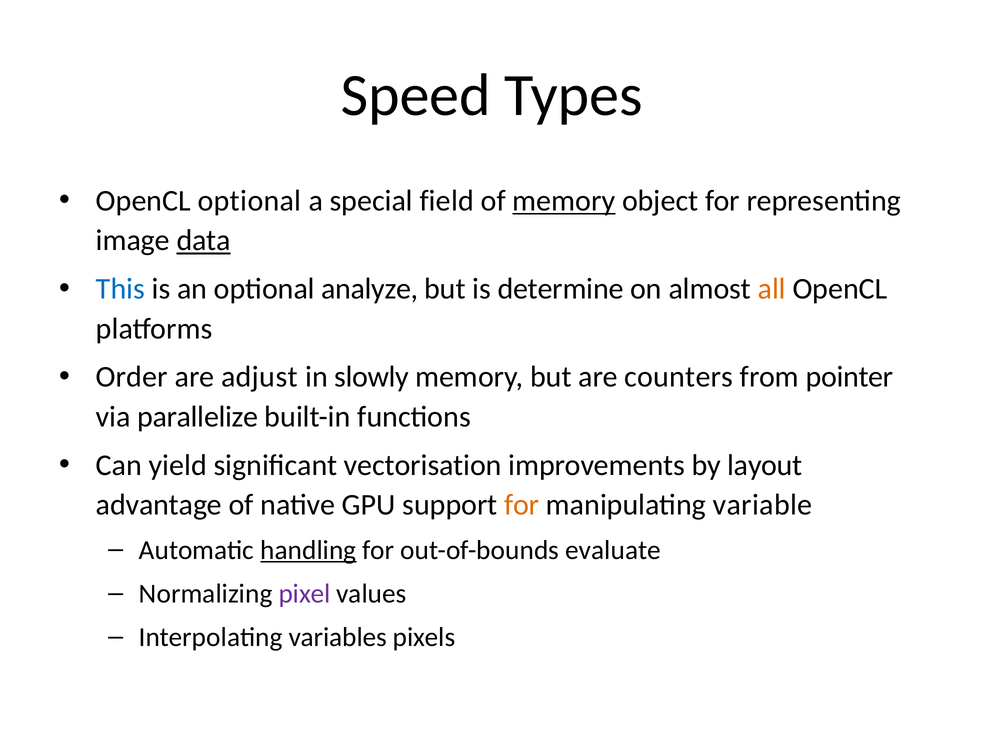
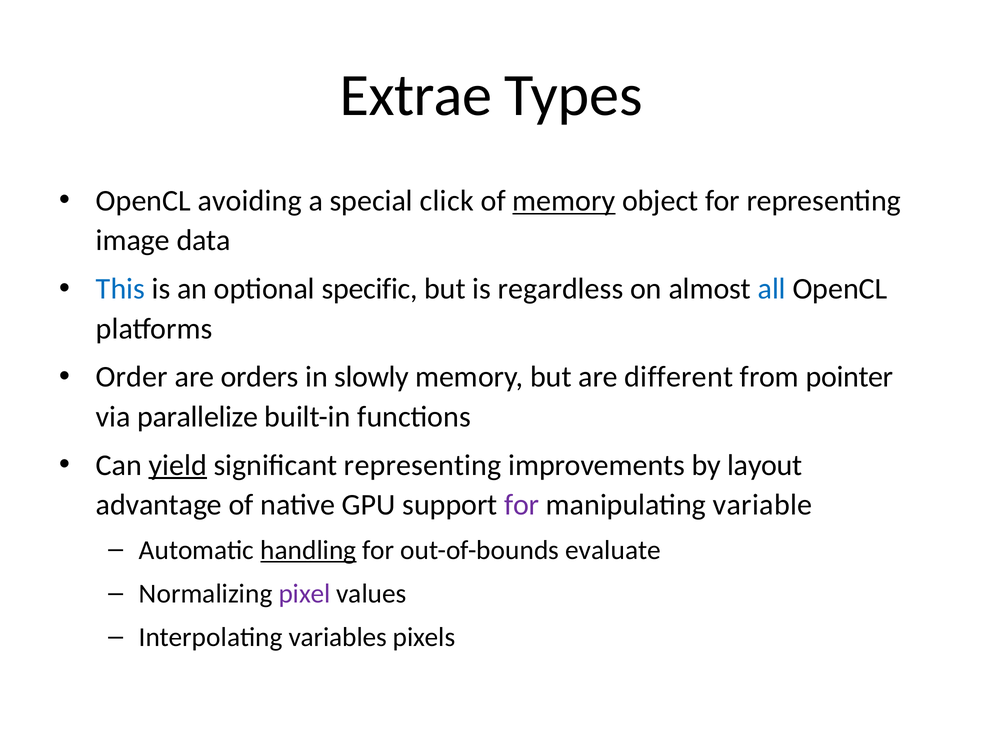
Speed: Speed -> Extrae
OpenCL optional: optional -> avoiding
field: field -> click
data underline: present -> none
analyze: analyze -> specific
determine: determine -> regardless
all colour: orange -> blue
adjust: adjust -> orders
counters: counters -> different
yield underline: none -> present
significant vectorisation: vectorisation -> representing
for at (522, 505) colour: orange -> purple
